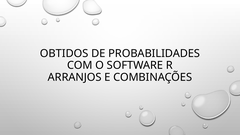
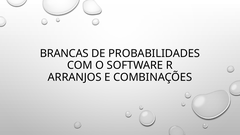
OBTIDOS: OBTIDOS -> BRANCAS
